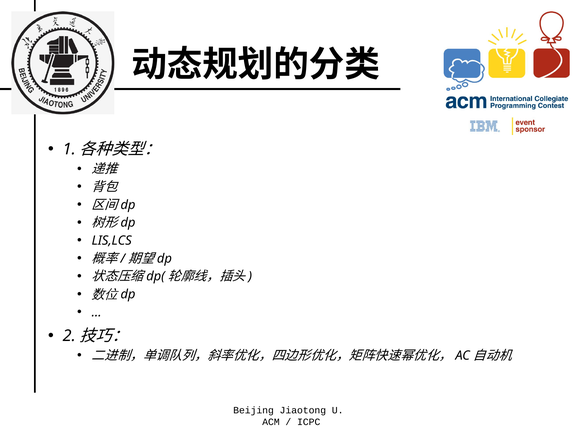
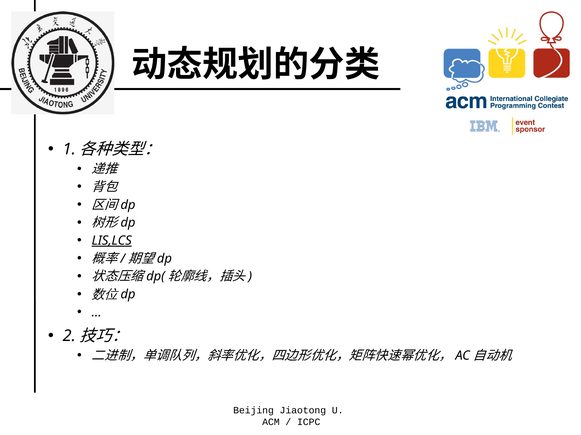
LIS,LCS underline: none -> present
